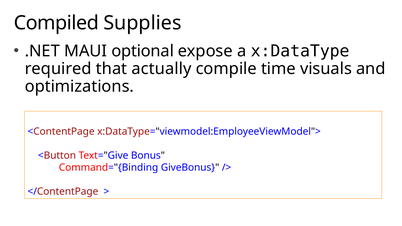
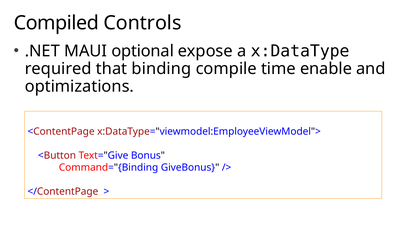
Supplies: Supplies -> Controls
actually: actually -> binding
visuals: visuals -> enable
